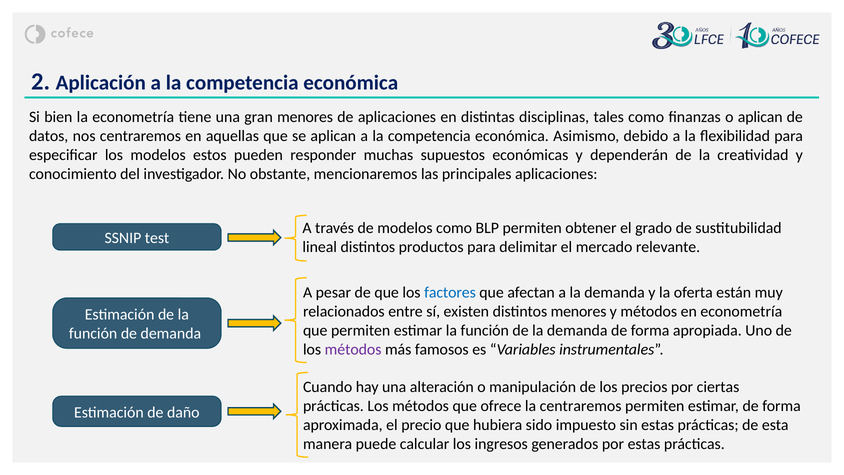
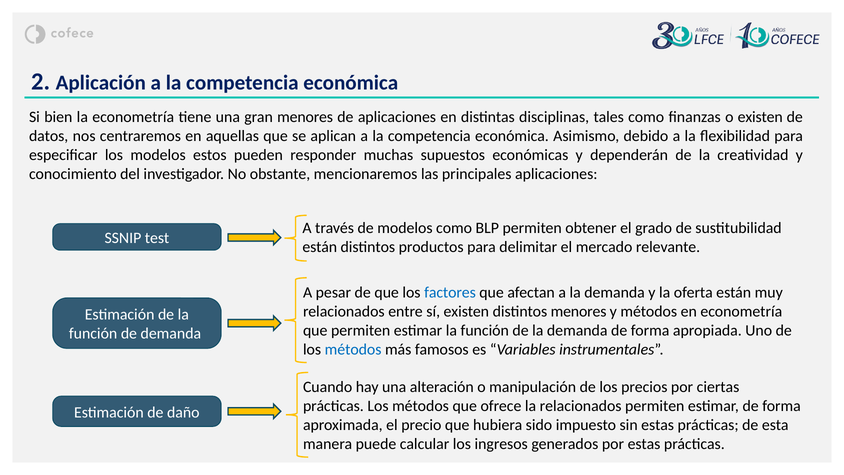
o aplican: aplican -> existen
lineal at (320, 247): lineal -> están
métodos at (353, 349) colour: purple -> blue
la centraremos: centraremos -> relacionados
